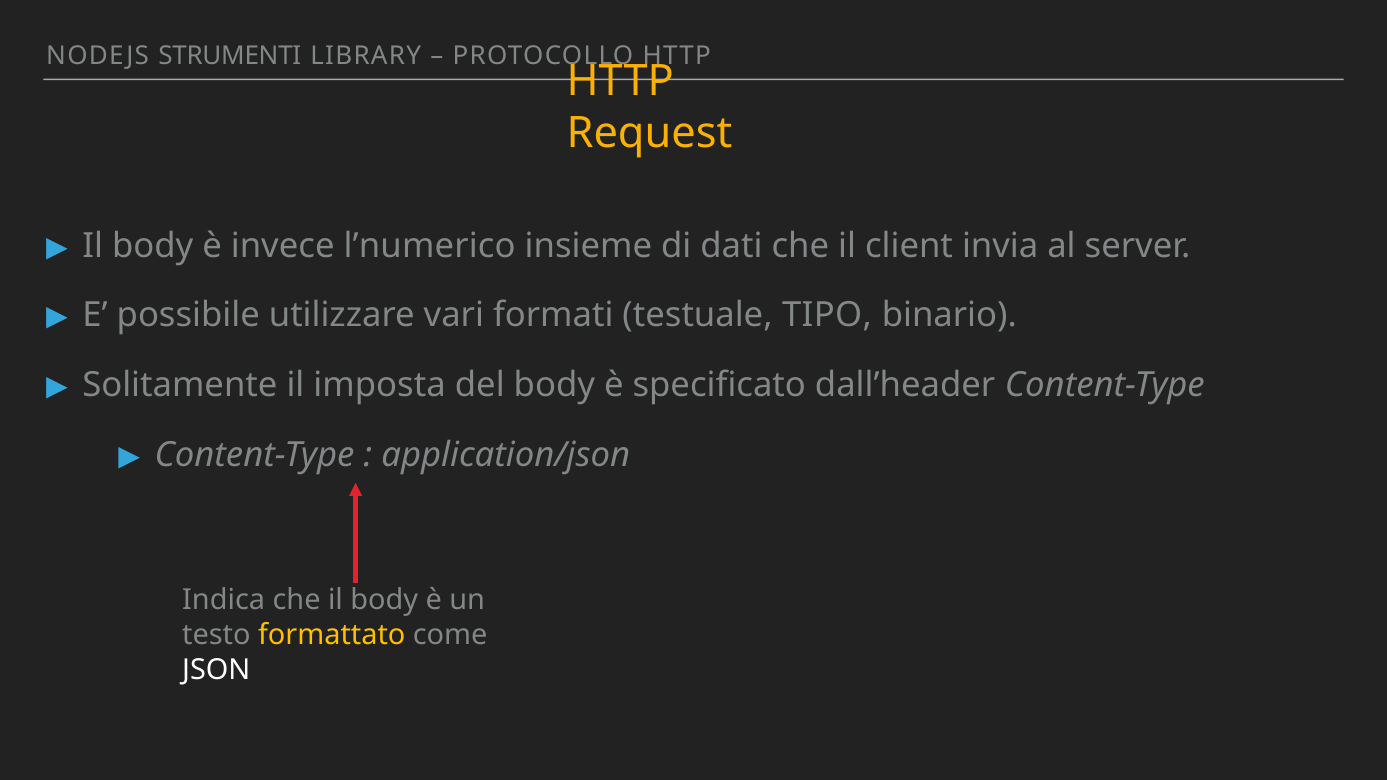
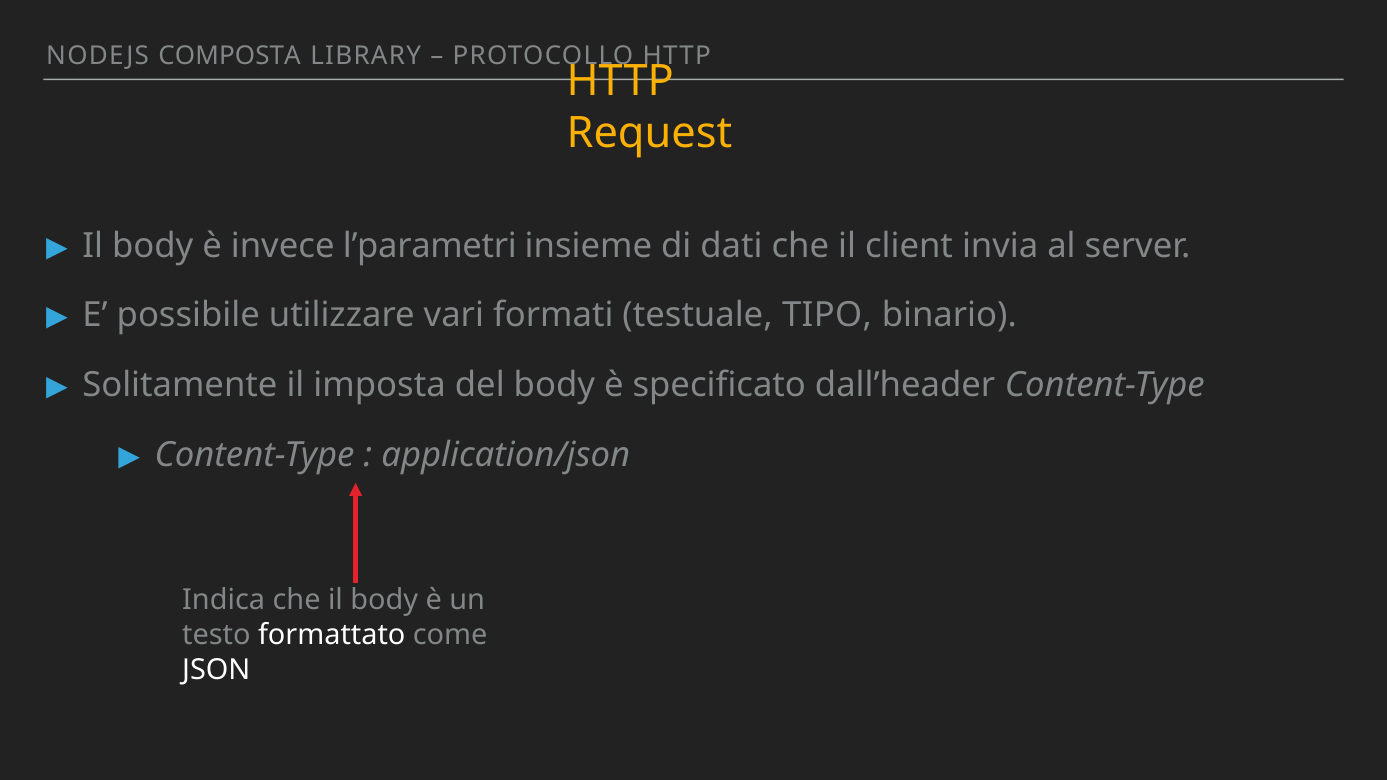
STRUMENTI: STRUMENTI -> COMPOSTA
l’numerico: l’numerico -> l’parametri
formattato colour: yellow -> white
